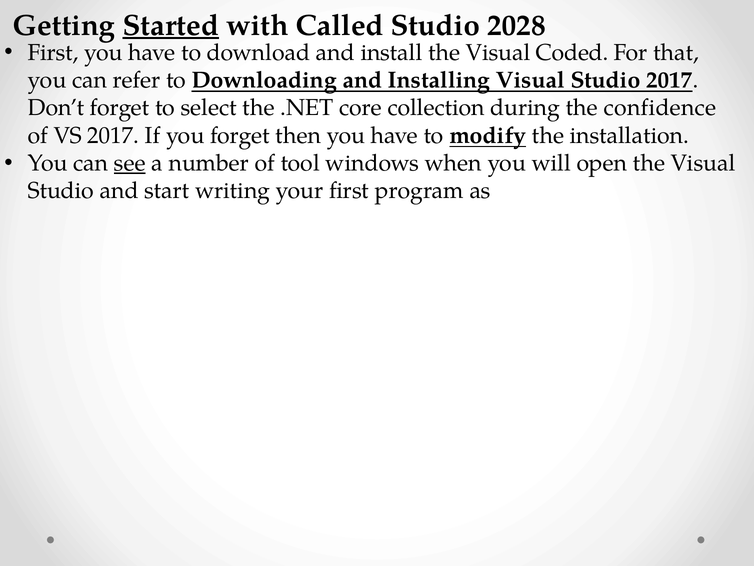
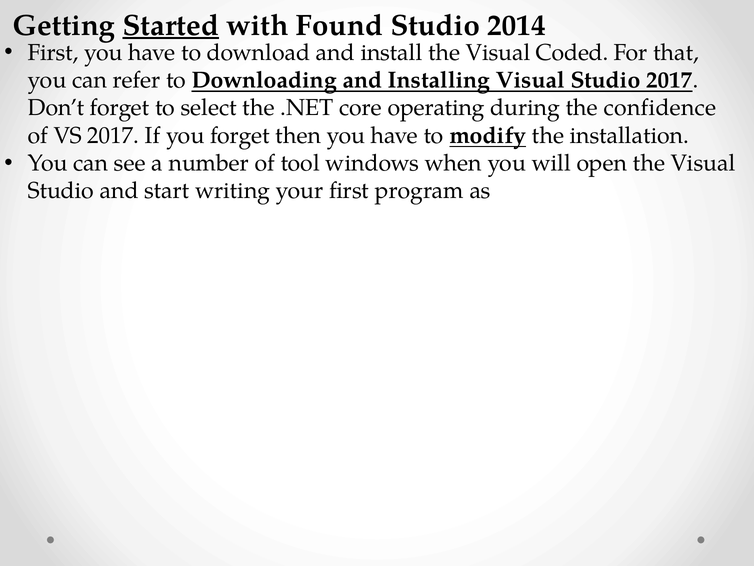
Called: Called -> Found
2028: 2028 -> 2014
collection: collection -> operating
see underline: present -> none
